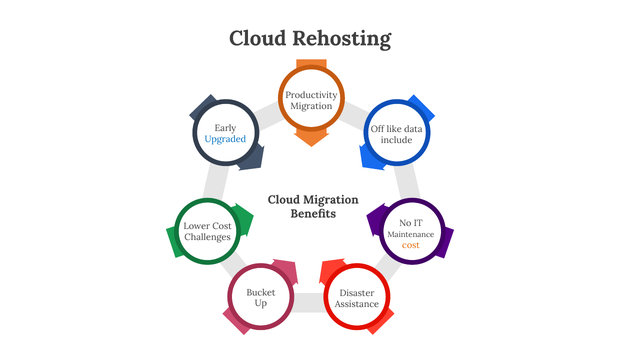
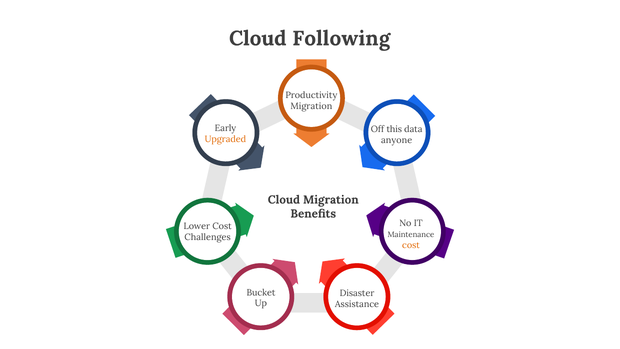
Rehosting: Rehosting -> Following
like: like -> this
Upgraded colour: blue -> orange
include: include -> anyone
